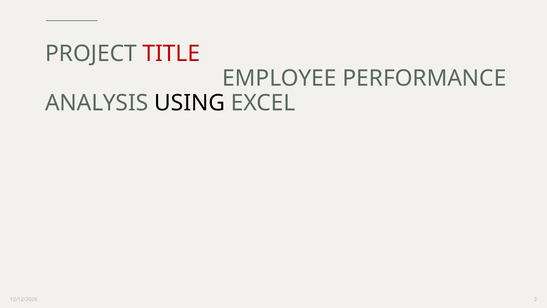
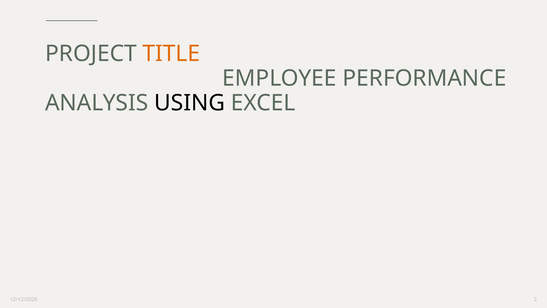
TITLE colour: red -> orange
